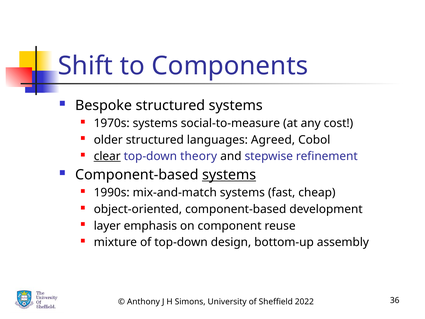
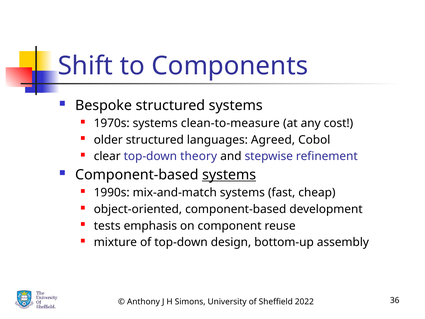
social-to-measure: social-to-measure -> clean-to-measure
clear underline: present -> none
layer: layer -> tests
